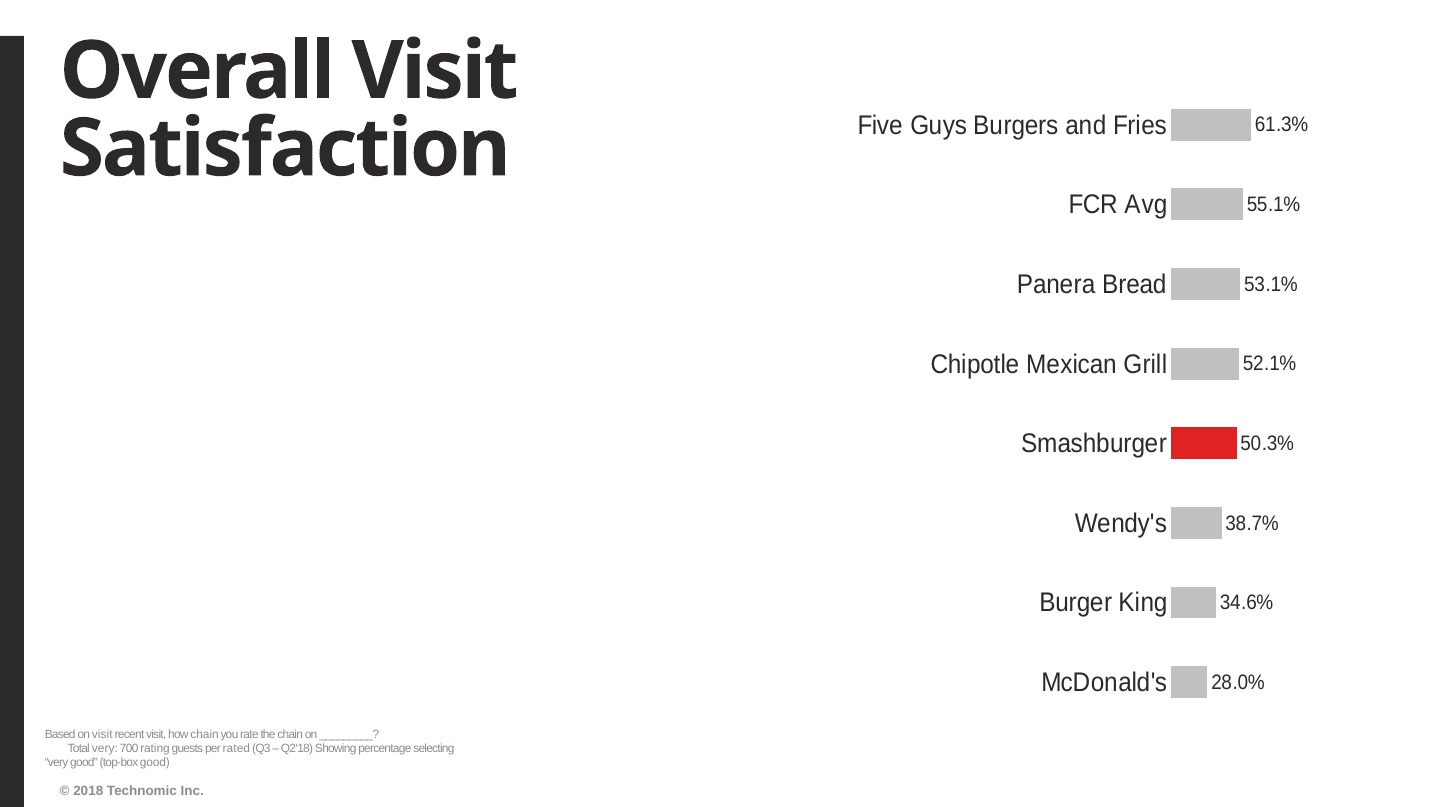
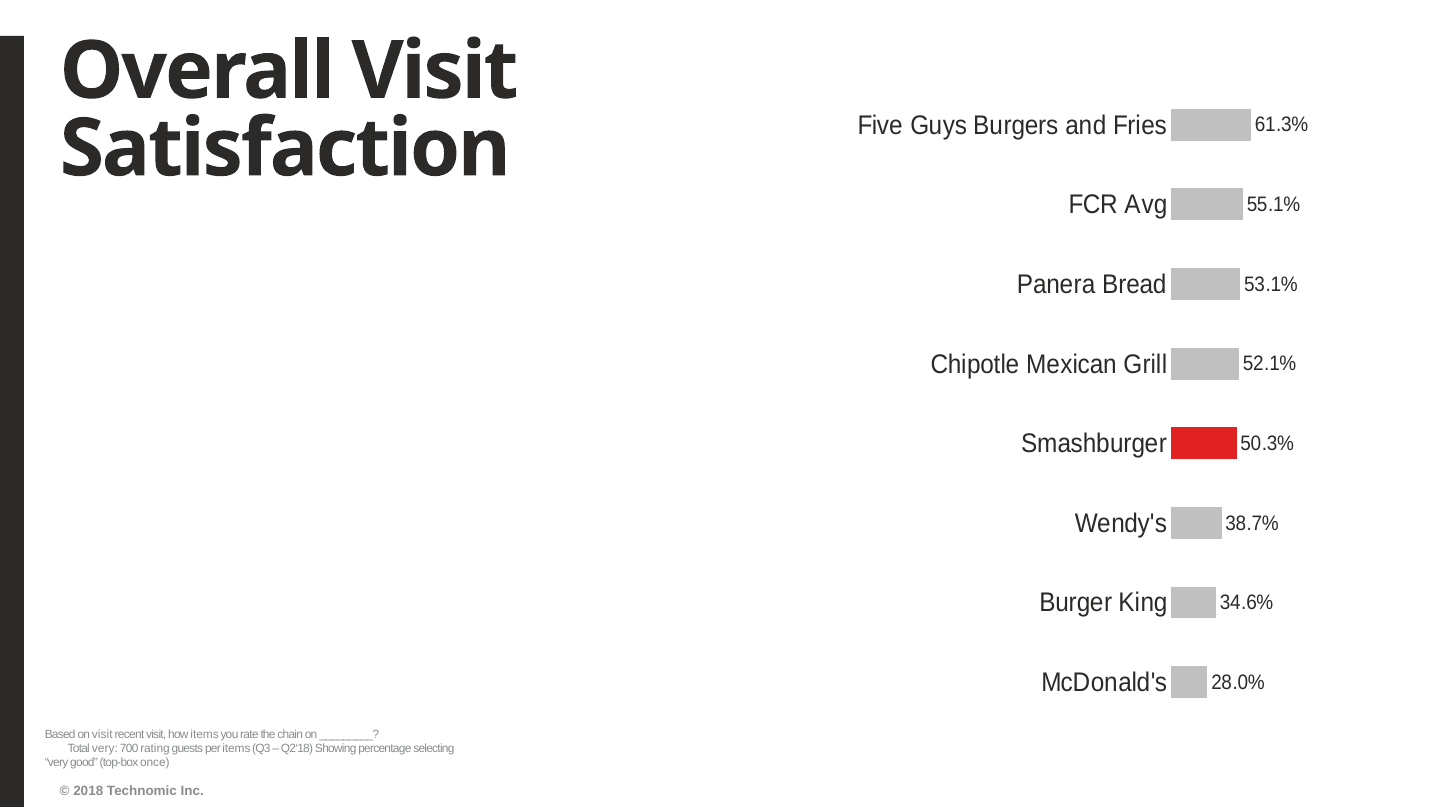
how chain: chain -> items
per rated: rated -> items
top-box good: good -> once
